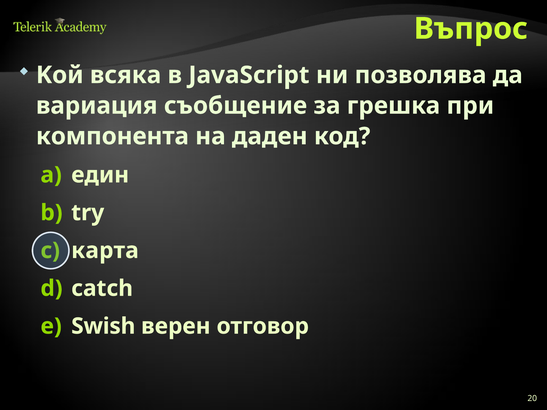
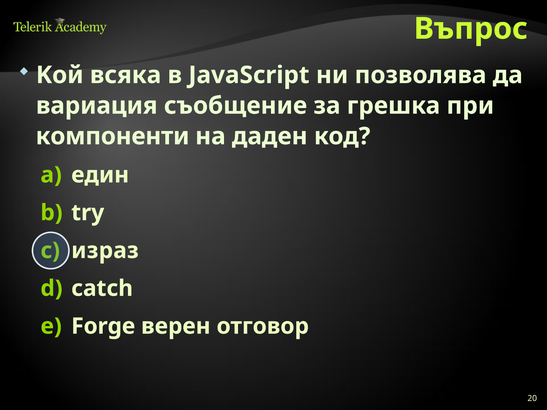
компонента: компонента -> компоненти
карта: карта -> израз
Swish: Swish -> Forge
